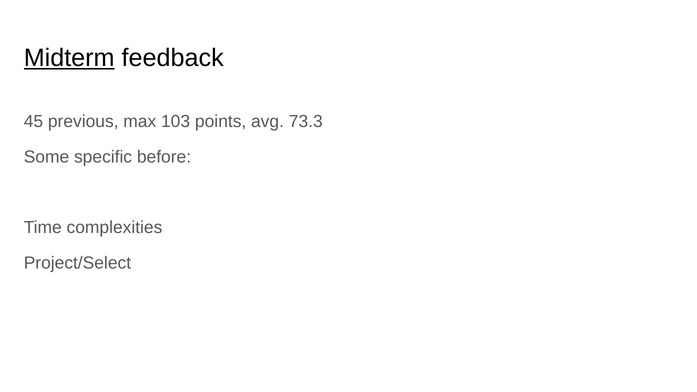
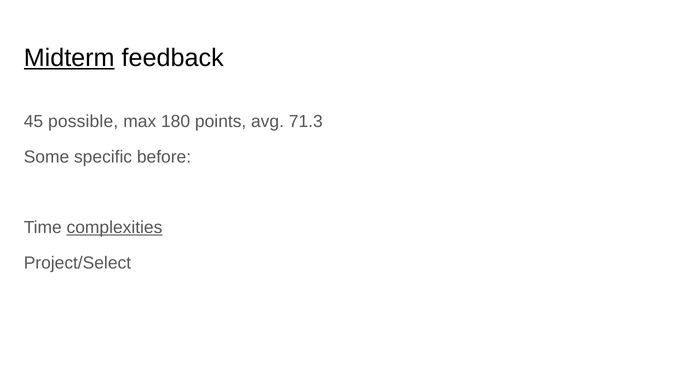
previous: previous -> possible
103: 103 -> 180
73.3: 73.3 -> 71.3
complexities underline: none -> present
